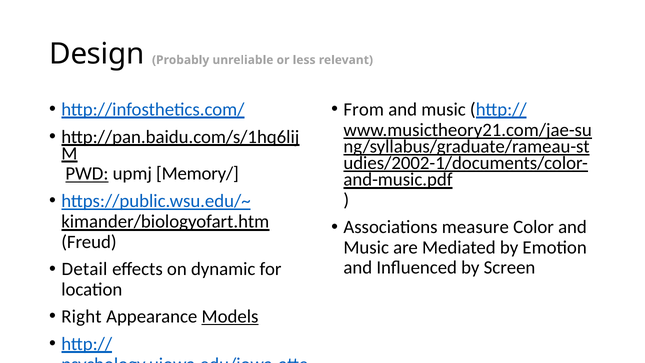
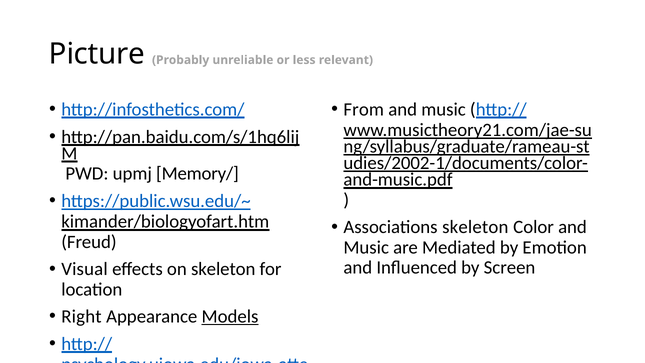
Design: Design -> Picture
PWD underline: present -> none
Associations measure: measure -> skeleton
Detail: Detail -> Visual
on dynamic: dynamic -> skeleton
